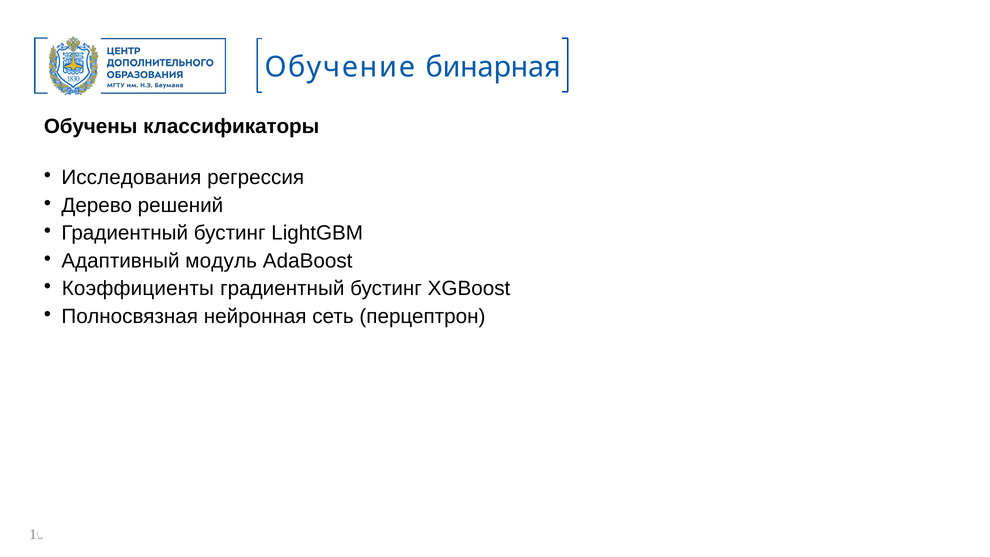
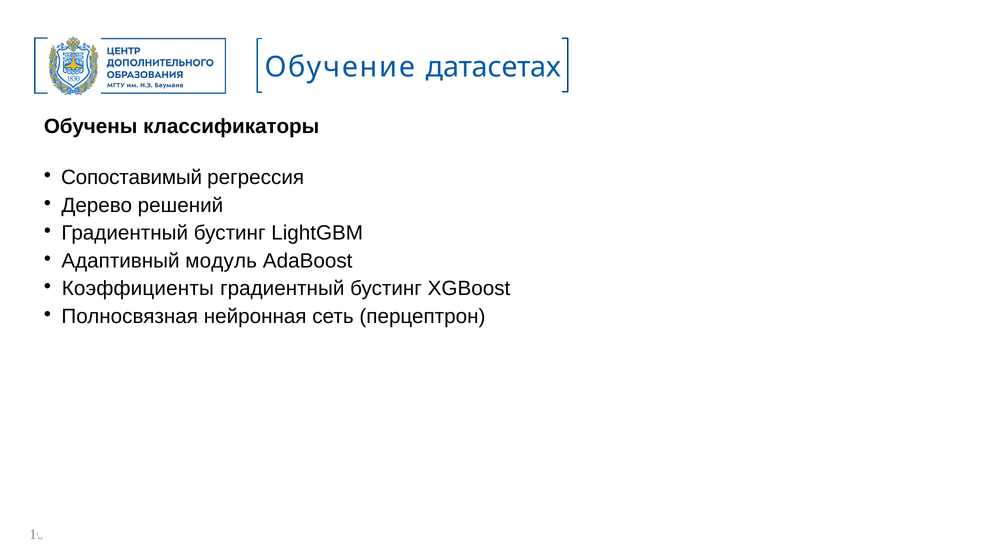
бинарная: бинарная -> датасетах
Исследования: Исследования -> Сопоставимый
